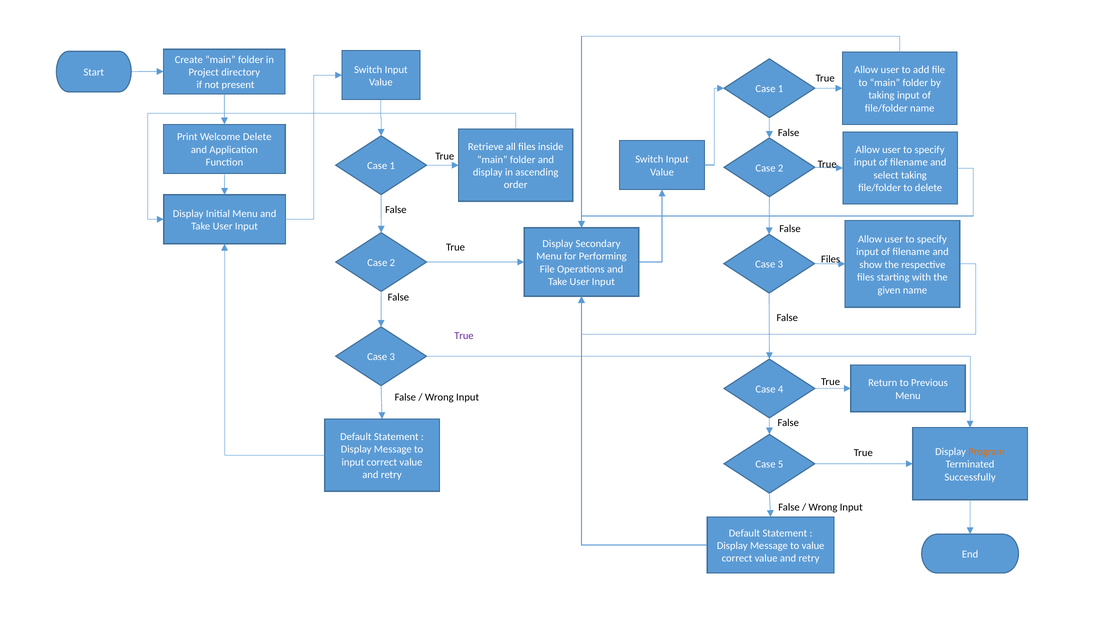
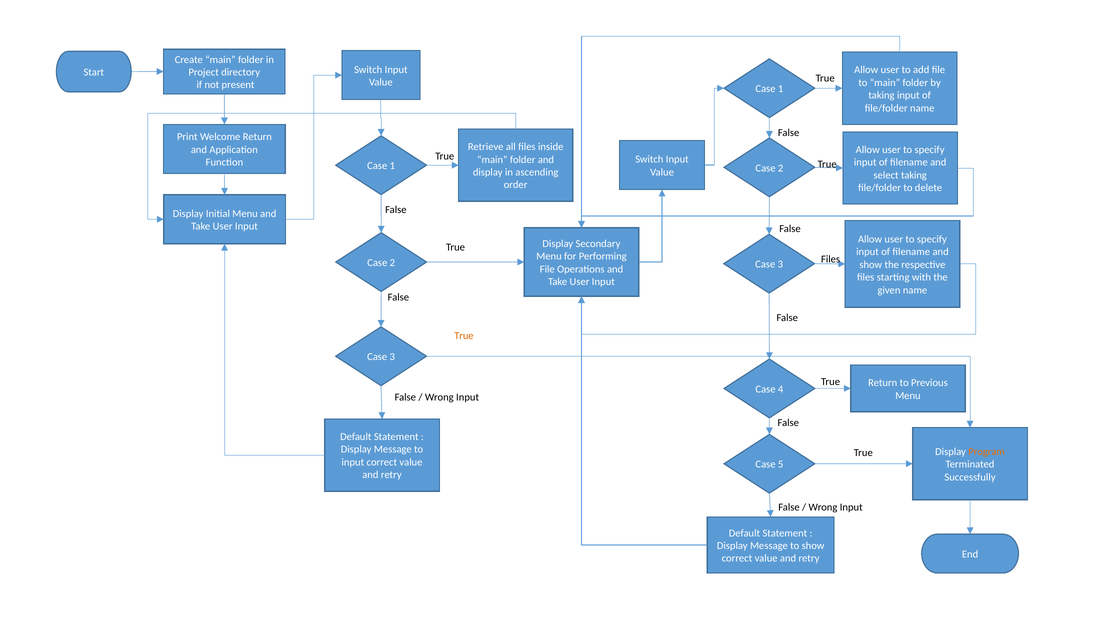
Welcome Delete: Delete -> Return
True at (464, 336) colour: purple -> orange
to value: value -> show
